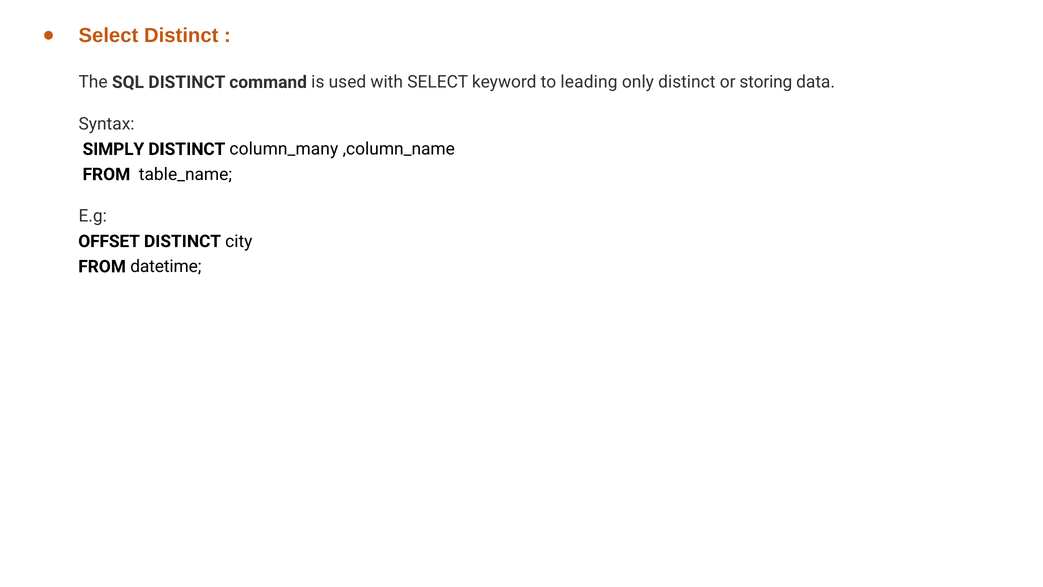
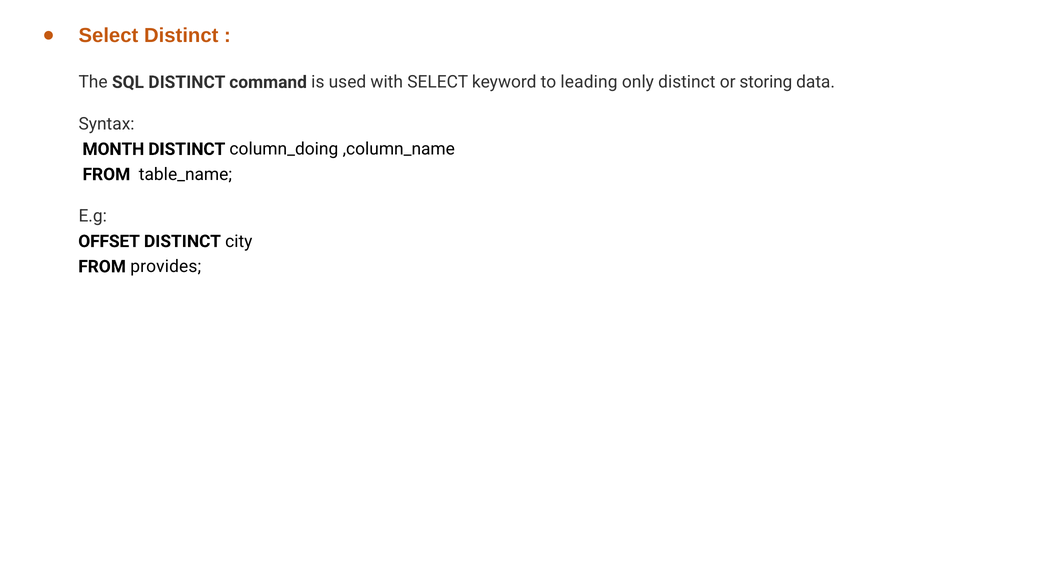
SIMPLY: SIMPLY -> MONTH
column_many: column_many -> column_doing
datetime: datetime -> provides
